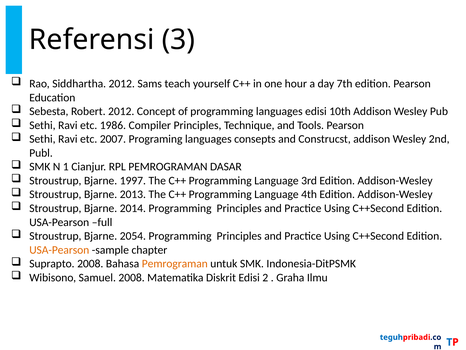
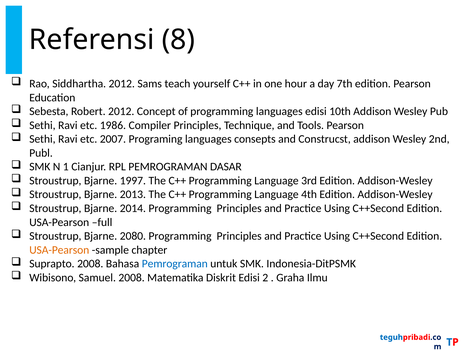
3: 3 -> 8
2054: 2054 -> 2080
Pemrograman at (175, 263) colour: orange -> blue
